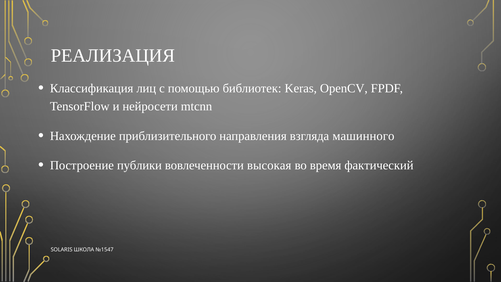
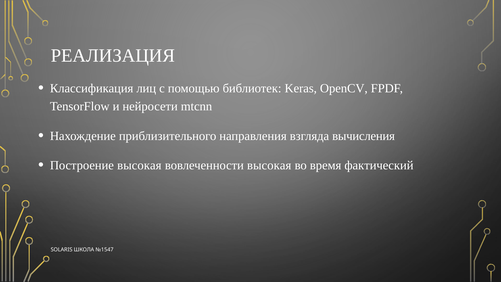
машинного: машинного -> вычисления
Построение публики: публики -> высокая
